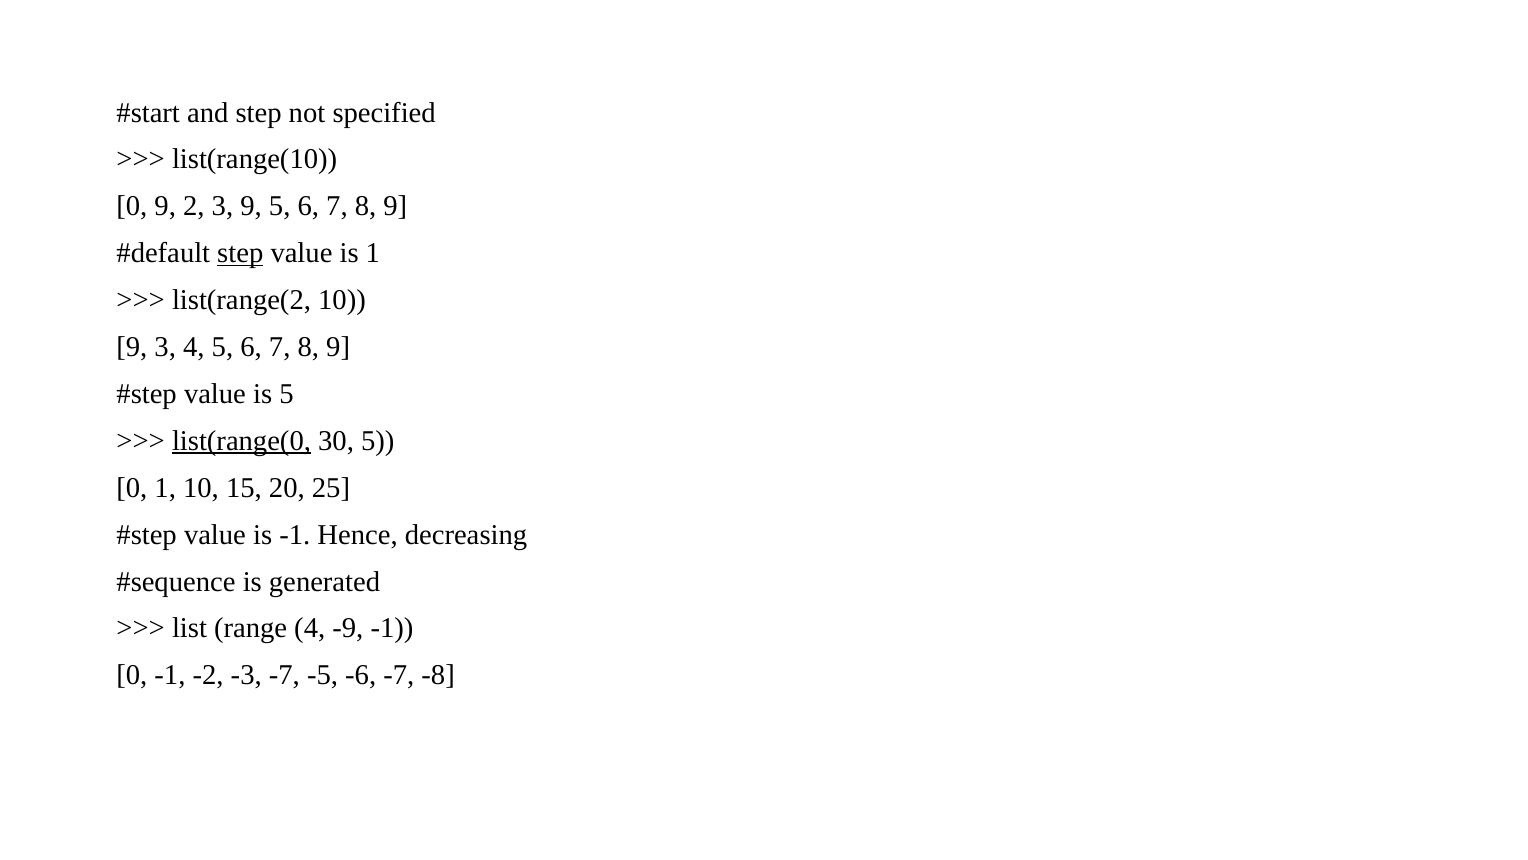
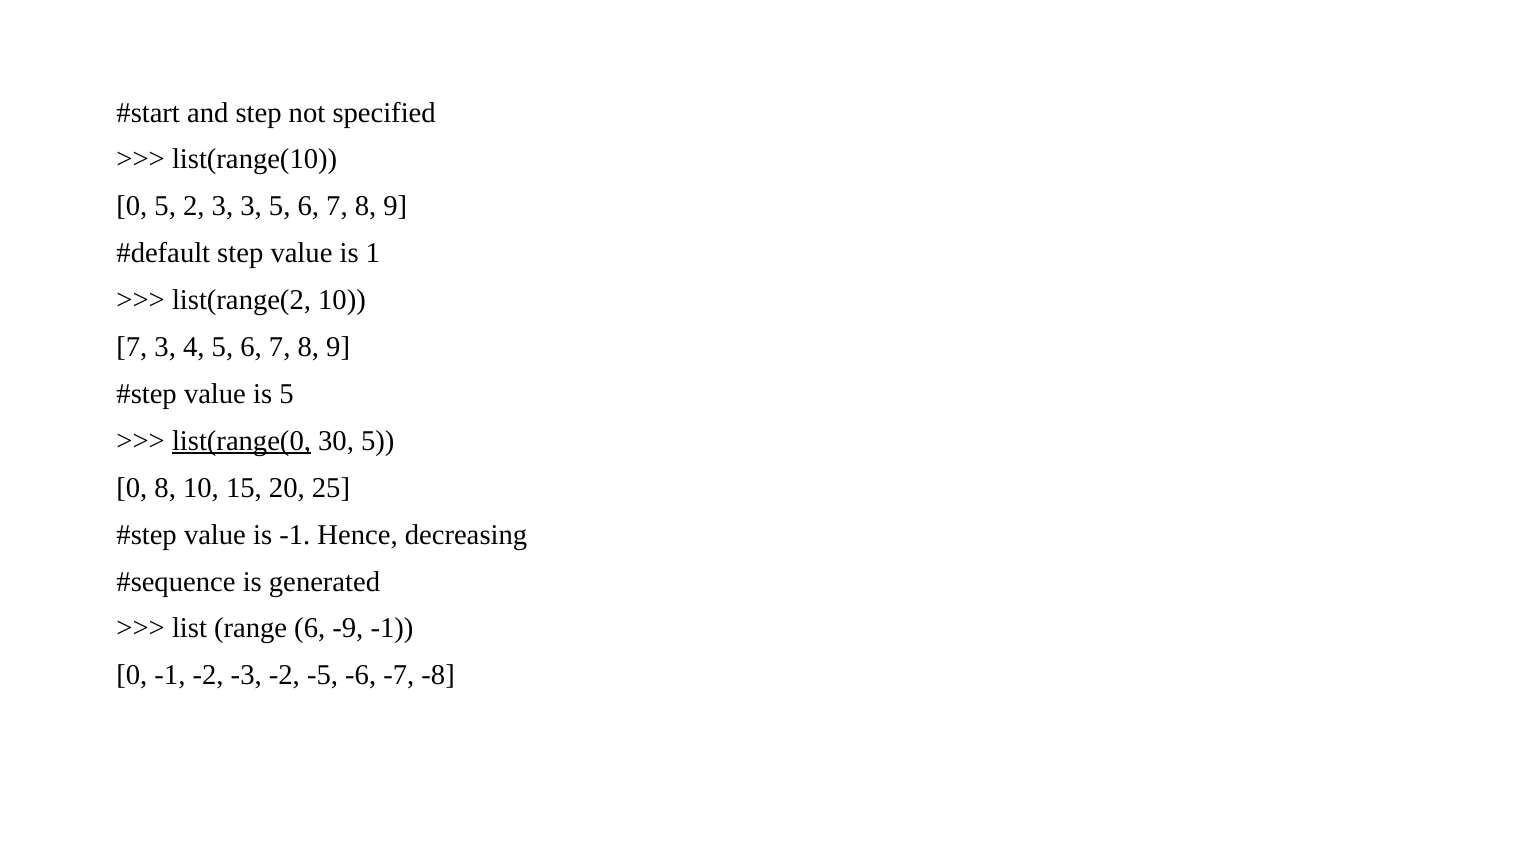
0 9: 9 -> 5
3 9: 9 -> 3
step at (240, 253) underline: present -> none
9 at (132, 347): 9 -> 7
0 1: 1 -> 8
range 4: 4 -> 6
-3 -7: -7 -> -2
